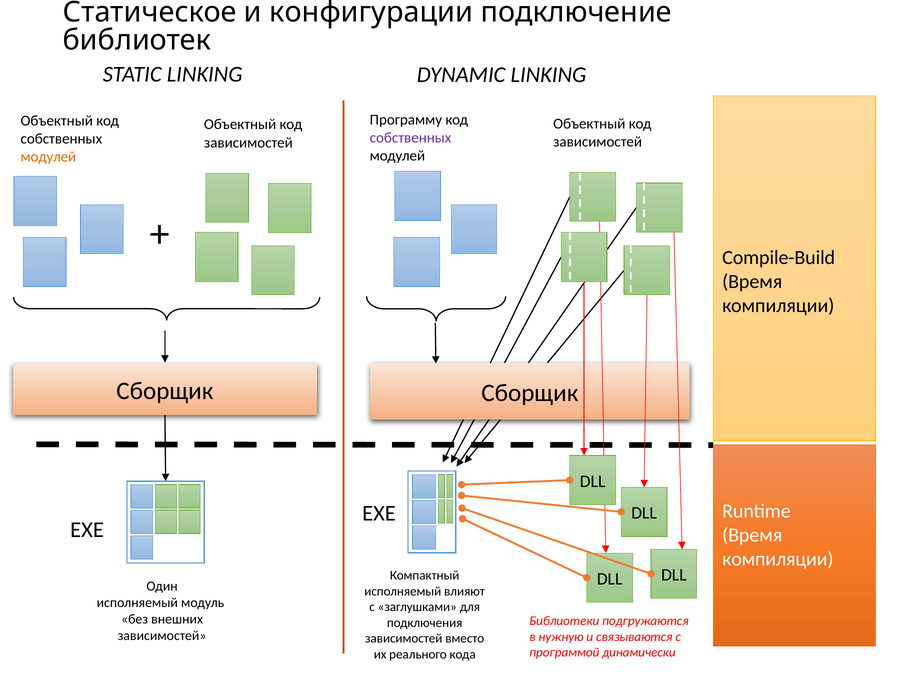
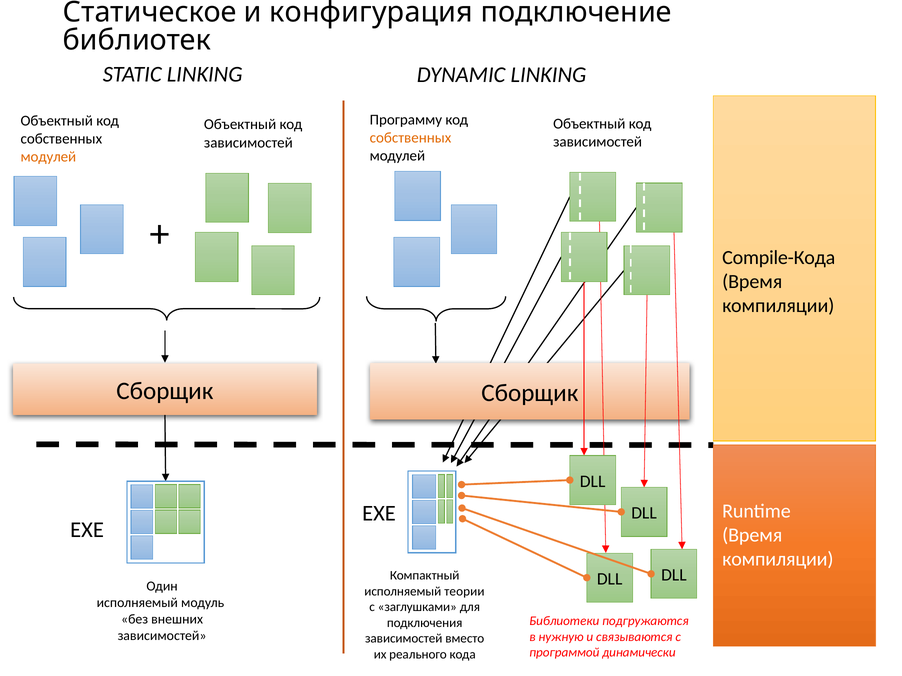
конфигурации: конфигурации -> конфигурация
собственных at (411, 138) colour: purple -> orange
Compile-Build: Compile-Build -> Compile-Кода
влияют: влияют -> теории
